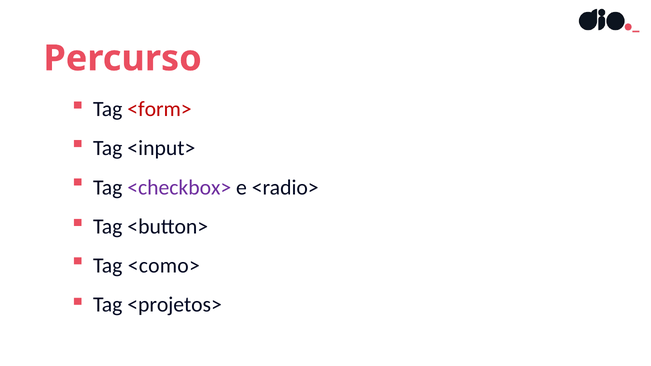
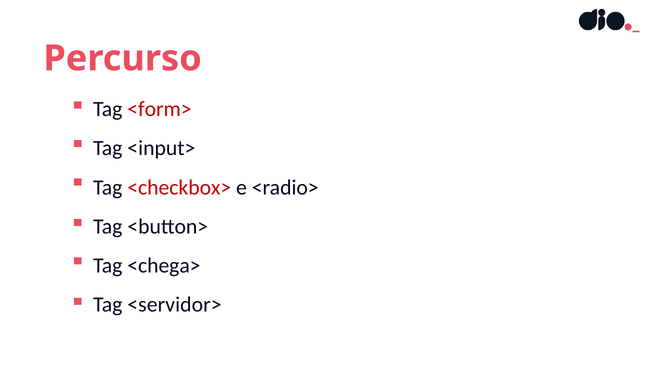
<checkbox> colour: purple -> red
<como>: <como> -> <chega>
<projetos>: <projetos> -> <servidor>
